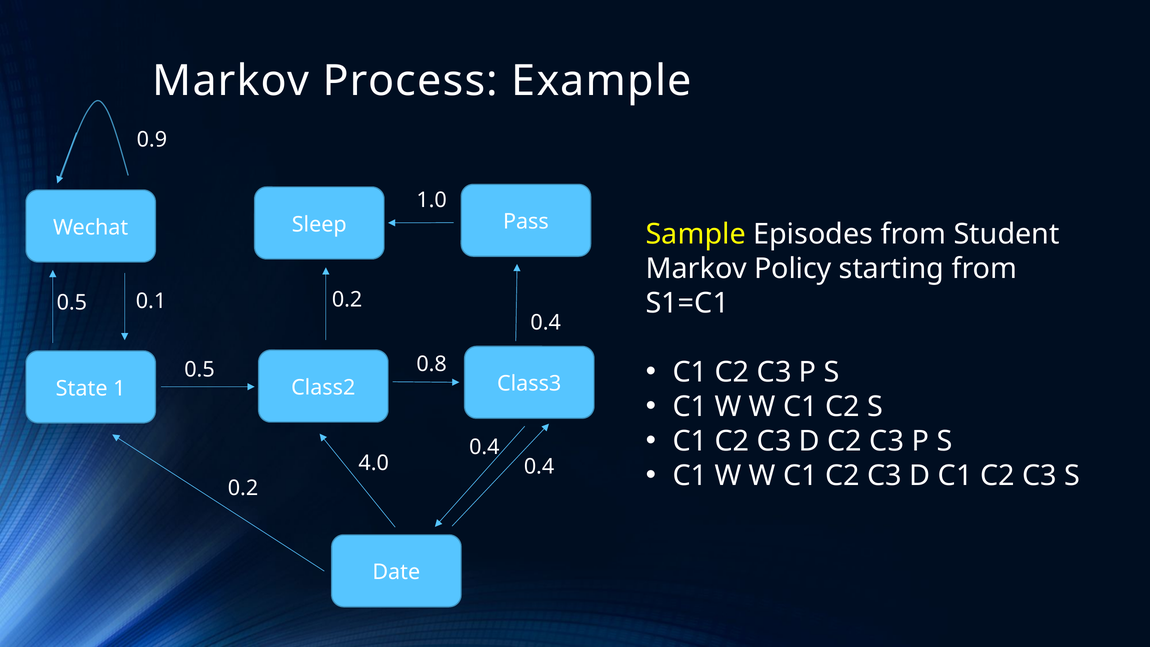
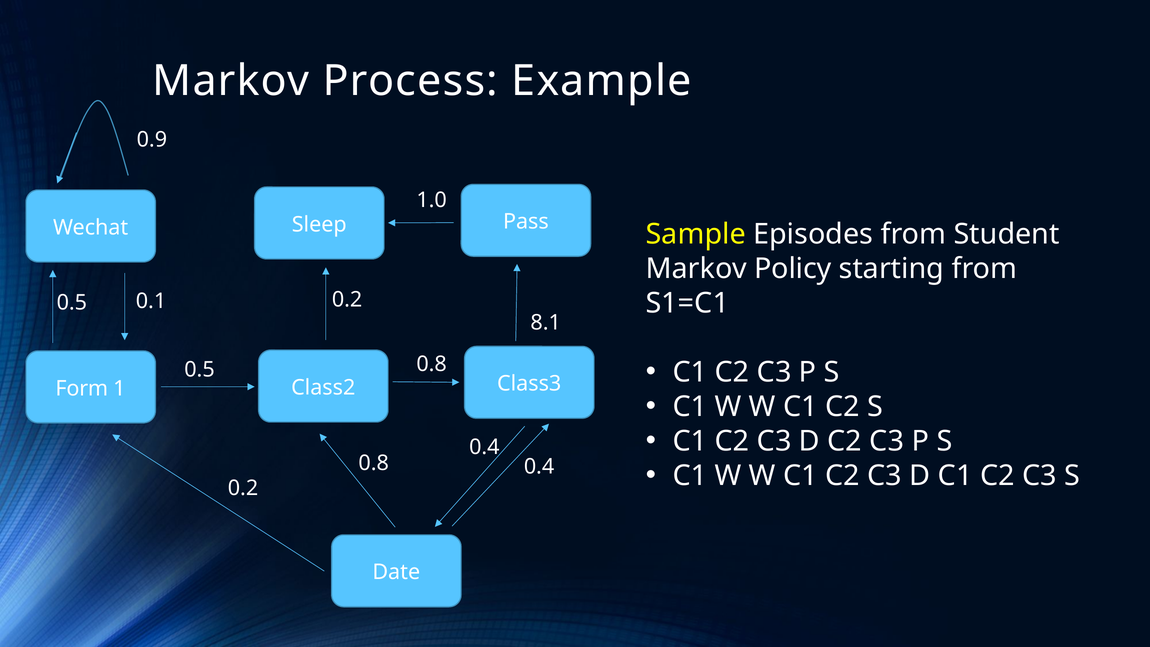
0.4 at (546, 322): 0.4 -> 8.1
State: State -> Form
4.0 at (374, 463): 4.0 -> 0.8
